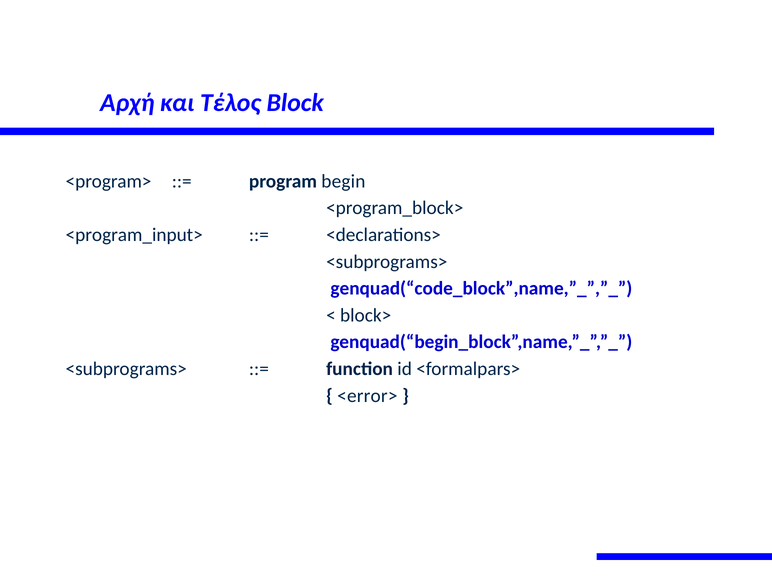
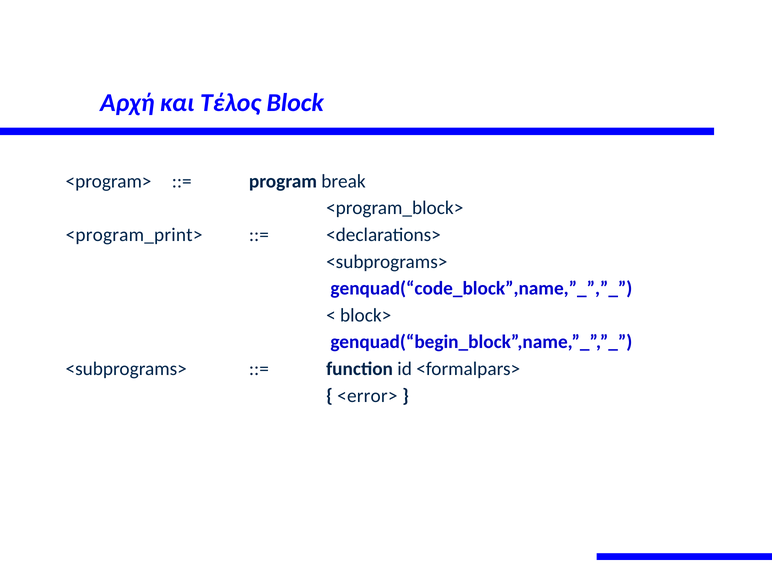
begin: begin -> break
<program_input>: <program_input> -> <program_print>
